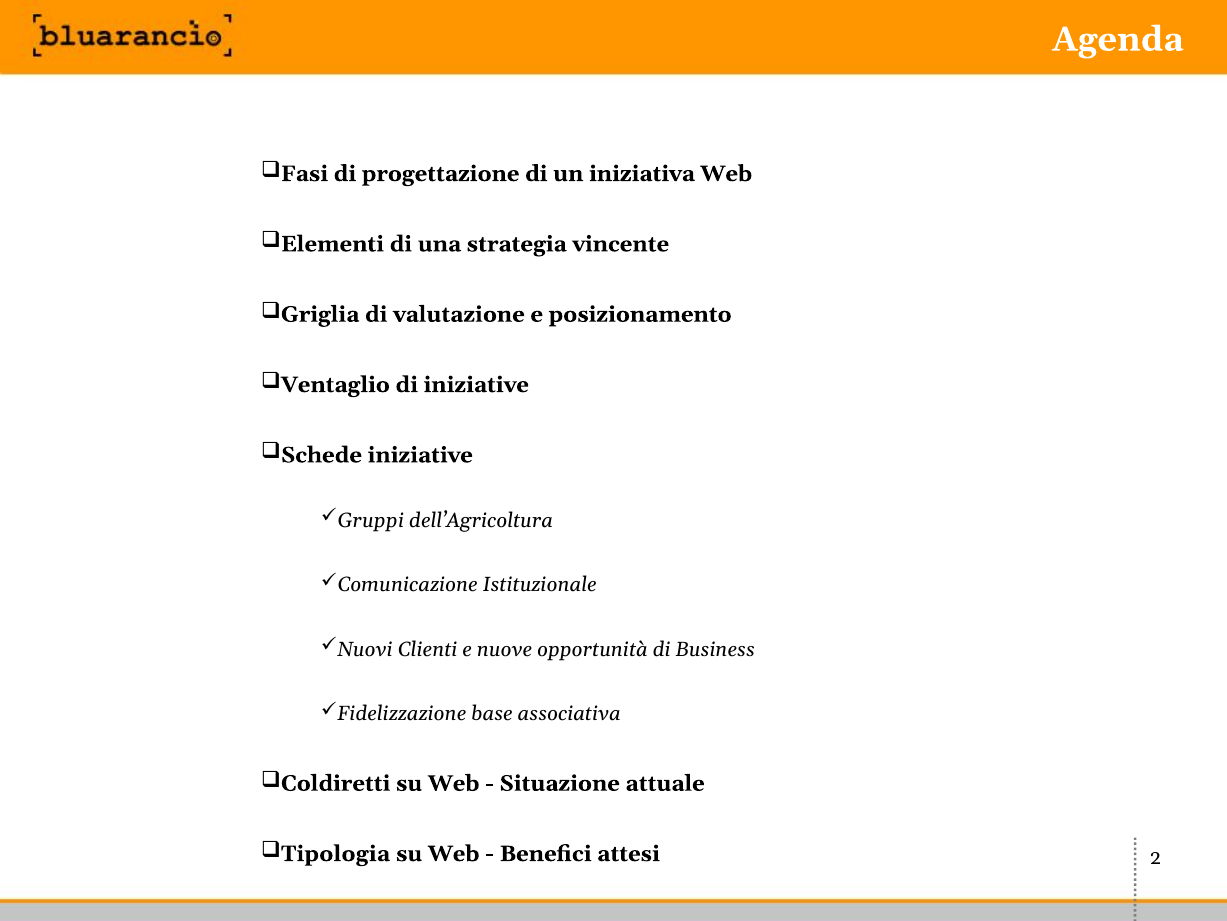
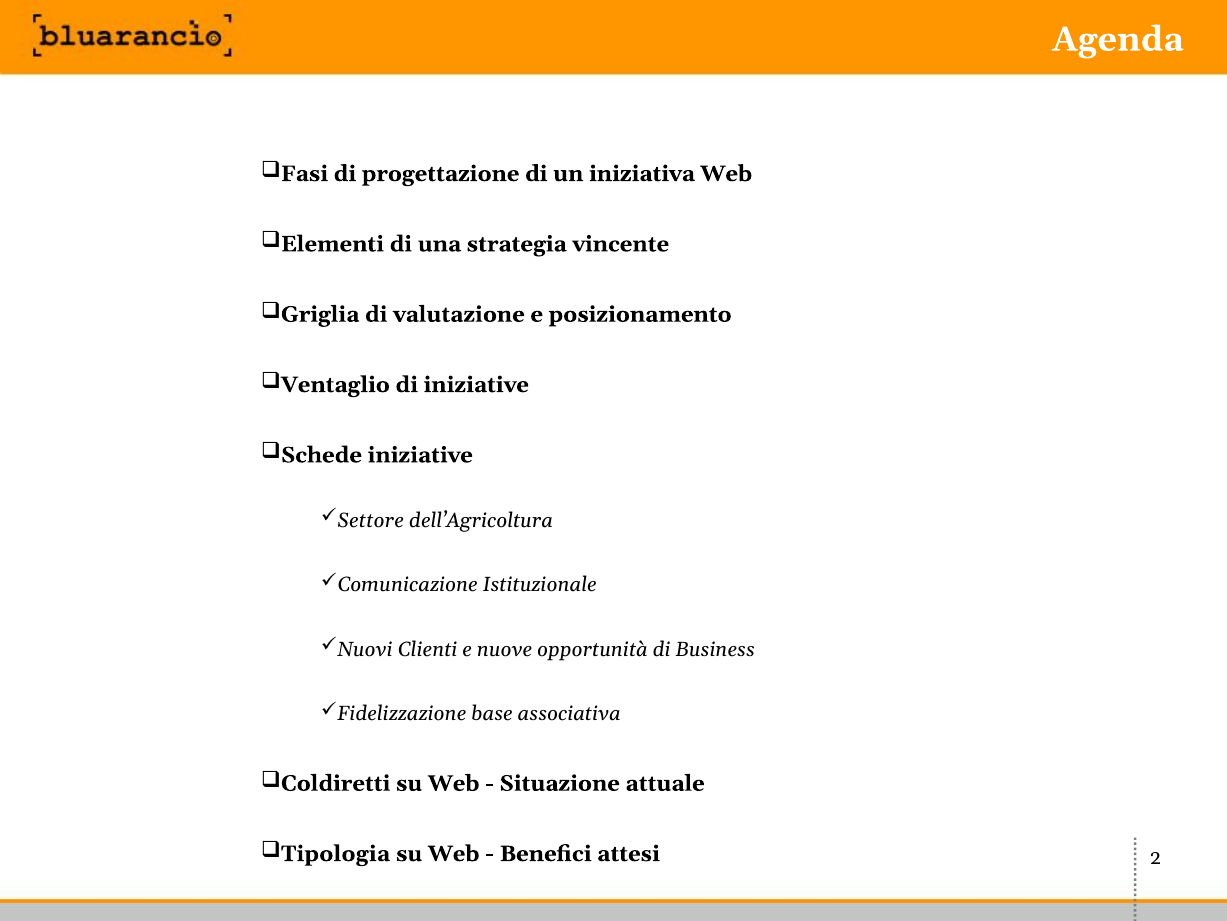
Gruppi: Gruppi -> Settore
